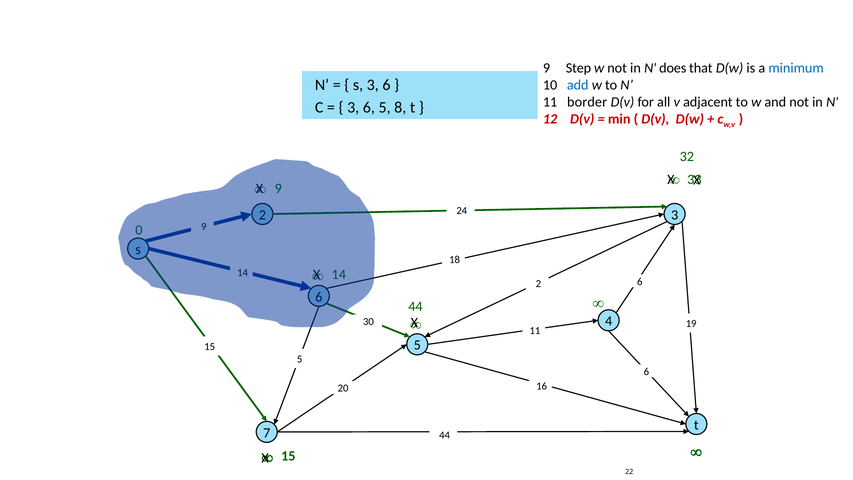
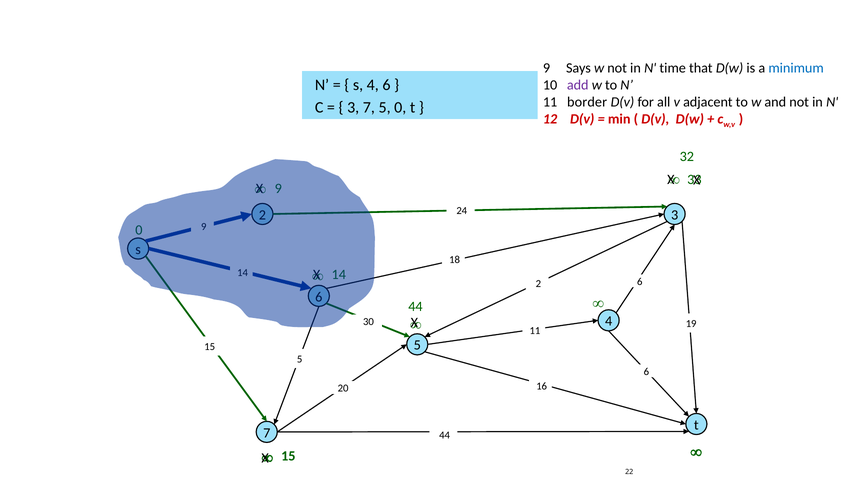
Step: Step -> Says
does: does -> time
3 at (373, 85): 3 -> 4
add colour: blue -> purple
6 at (369, 107): 6 -> 7
5 8: 8 -> 0
